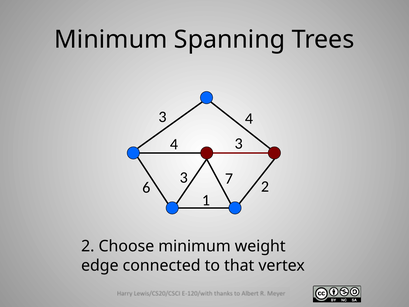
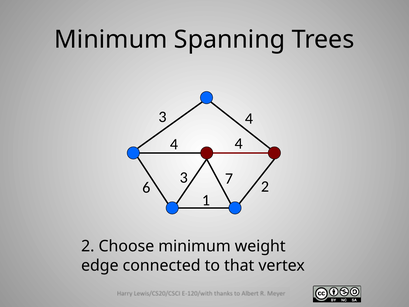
3 at (239, 144): 3 -> 4
